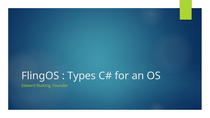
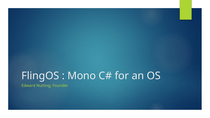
Types: Types -> Mono
